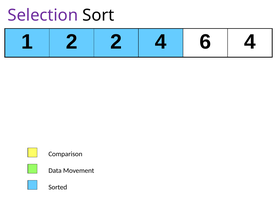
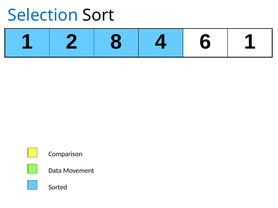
Selection colour: purple -> blue
2 2: 2 -> 8
6 4: 4 -> 1
